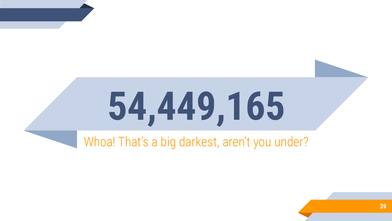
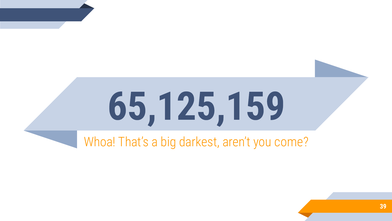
54,449,165: 54,449,165 -> 65,125,159
under: under -> come
